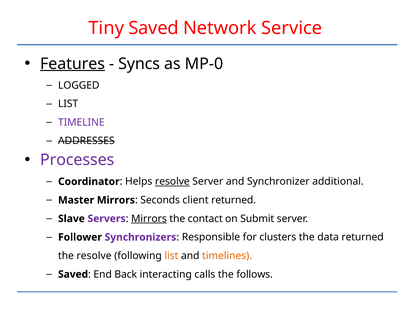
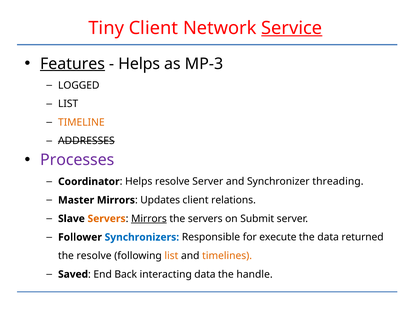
Tiny Saved: Saved -> Client
Service underline: none -> present
Syncs at (139, 64): Syncs -> Helps
MP-0: MP-0 -> MP-3
TIMELINE colour: purple -> orange
resolve at (172, 181) underline: present -> none
additional: additional -> threading
Seconds: Seconds -> Updates
client returned: returned -> relations
Servers at (107, 218) colour: purple -> orange
the contact: contact -> servers
Synchronizers colour: purple -> blue
clusters: clusters -> execute
interacting calls: calls -> data
follows: follows -> handle
